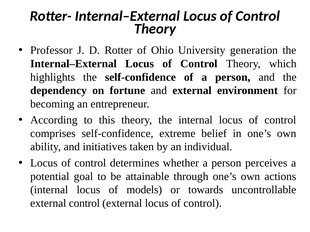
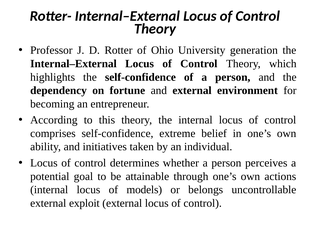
towards: towards -> belongs
external control: control -> exploit
